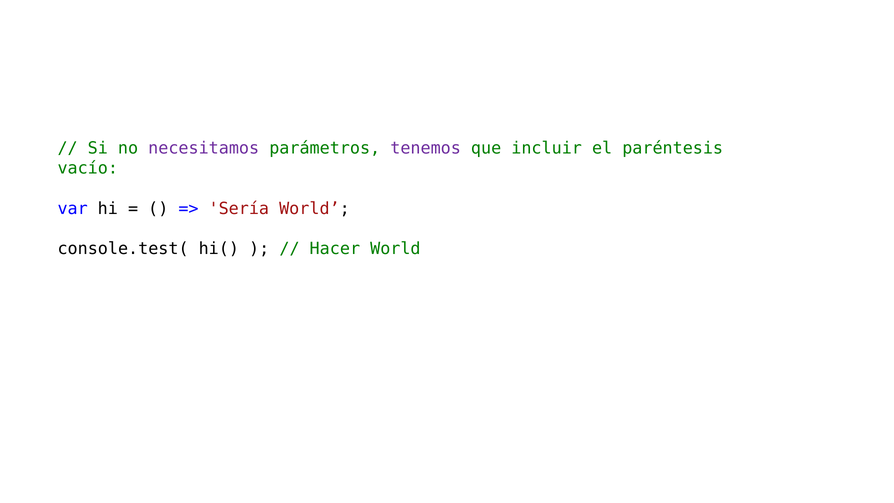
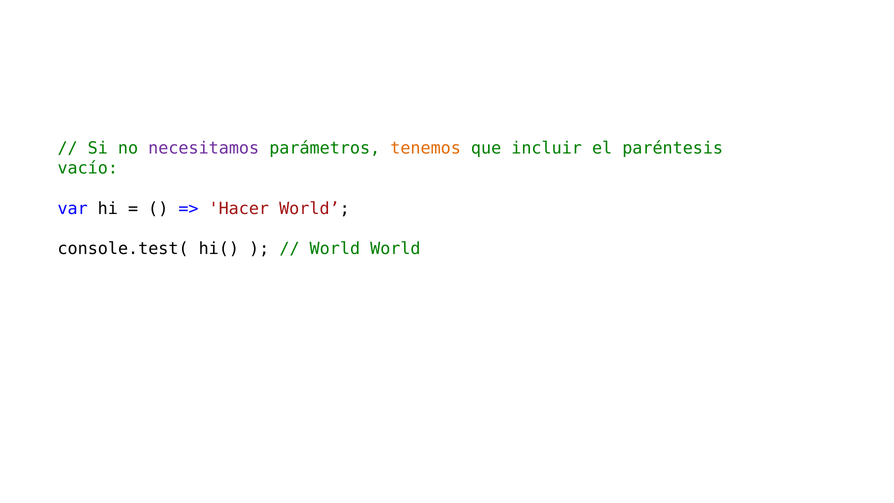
tenemos colour: purple -> orange
Sería: Sería -> Hacer
Hacer at (335, 249): Hacer -> World
